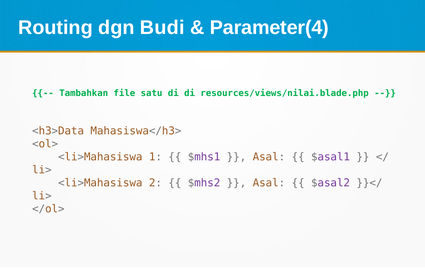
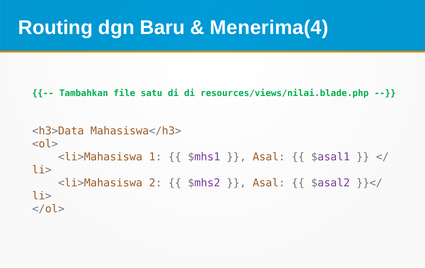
Budi: Budi -> Baru
Parameter(4: Parameter(4 -> Menerima(4
